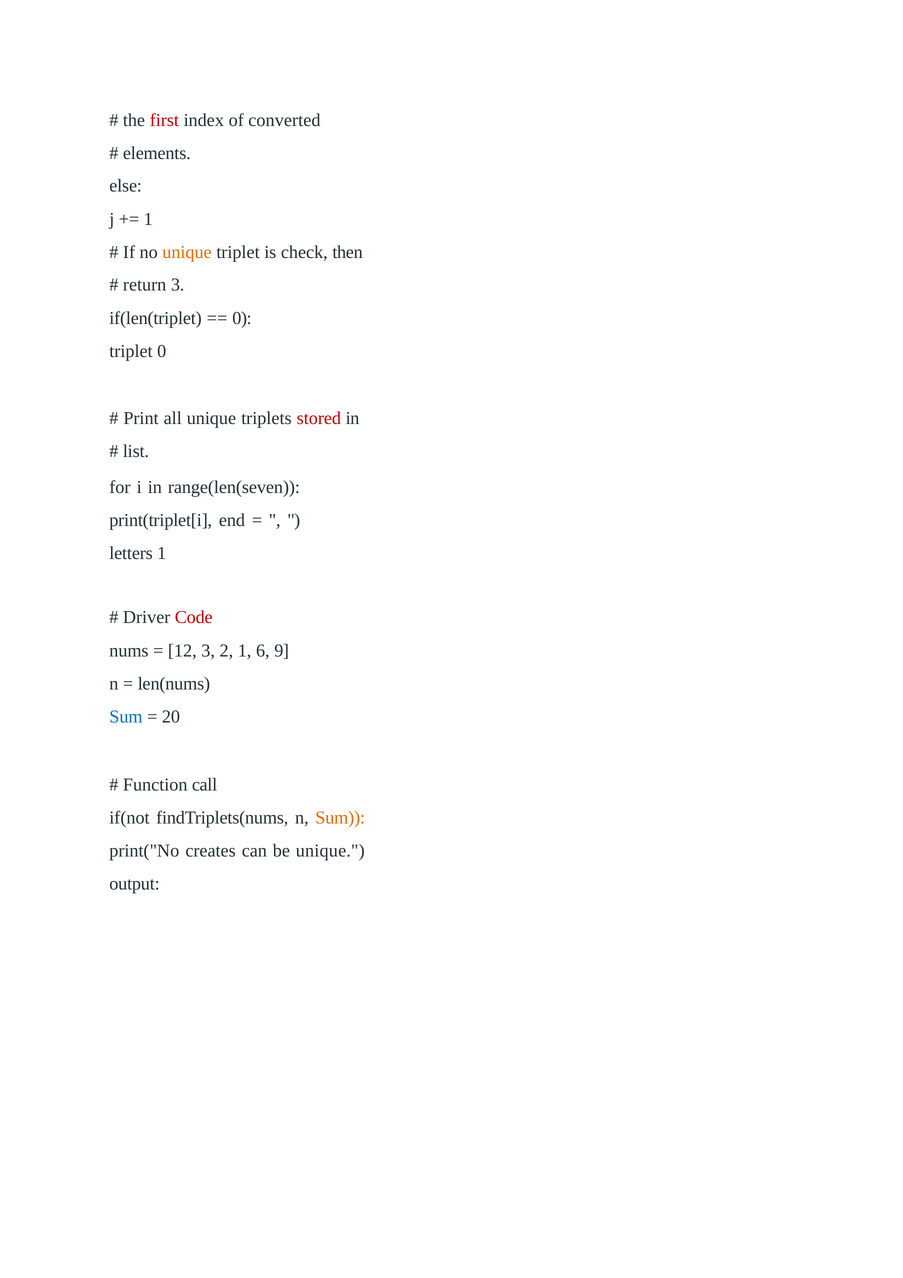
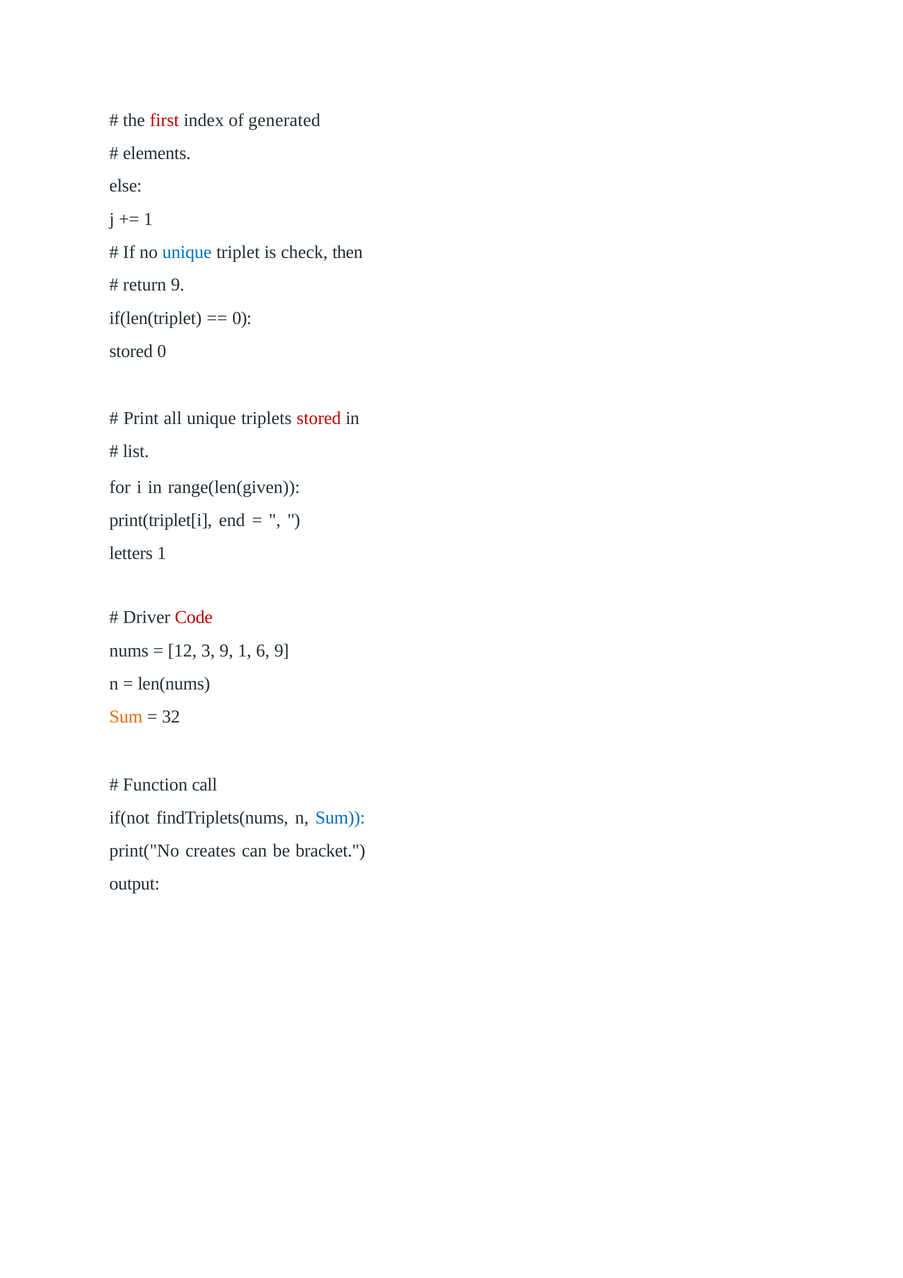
converted: converted -> generated
unique at (187, 252) colour: orange -> blue
return 3: 3 -> 9
triplet at (131, 351): triplet -> stored
range(len(seven: range(len(seven -> range(len(given
3 2: 2 -> 9
Sum at (126, 717) colour: blue -> orange
20: 20 -> 32
Sum at (340, 818) colour: orange -> blue
be unique: unique -> bracket
